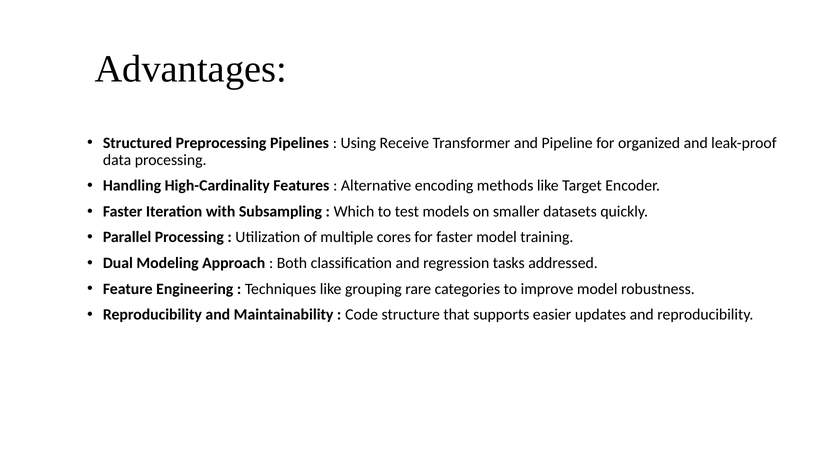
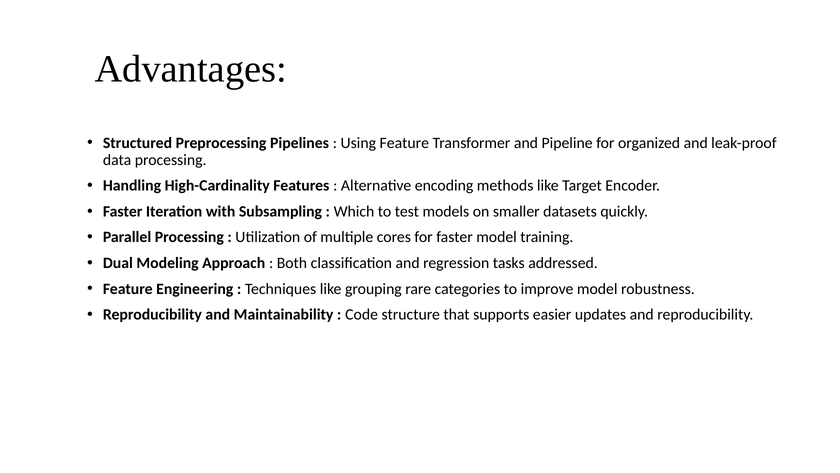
Using Receive: Receive -> Feature
